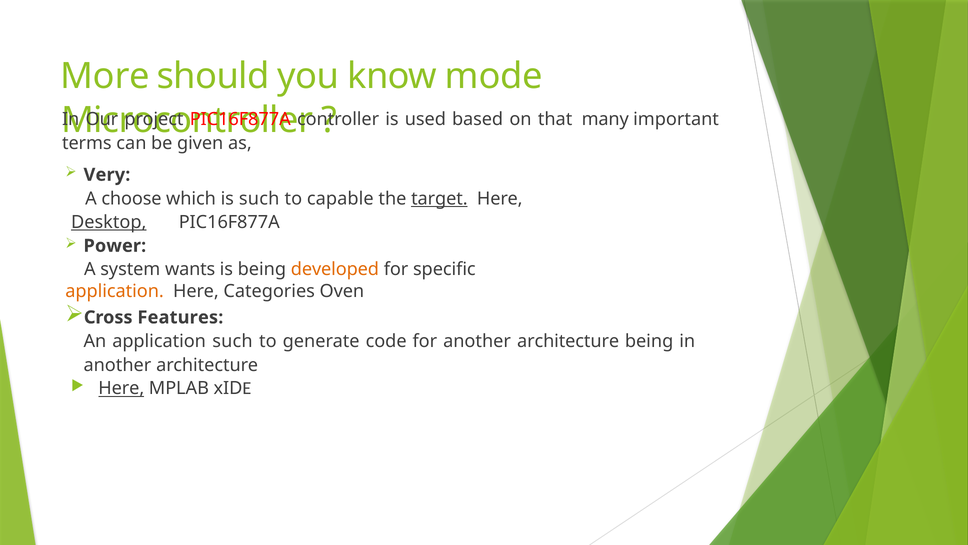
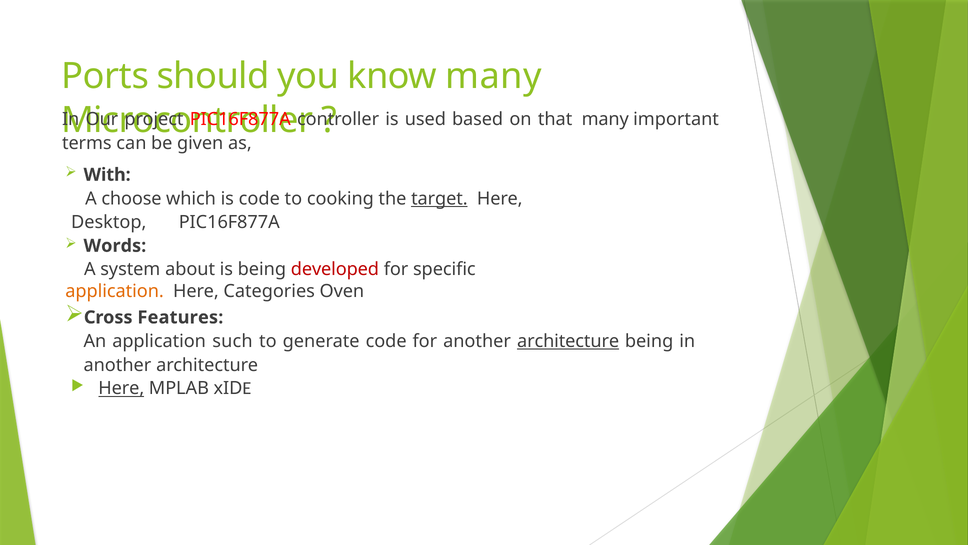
More: More -> Ports
know mode: mode -> many
Very: Very -> With
is such: such -> code
capable: capable -> cooking
Desktop underline: present -> none
Power: Power -> Words
wants: wants -> about
developed colour: orange -> red
architecture at (568, 341) underline: none -> present
